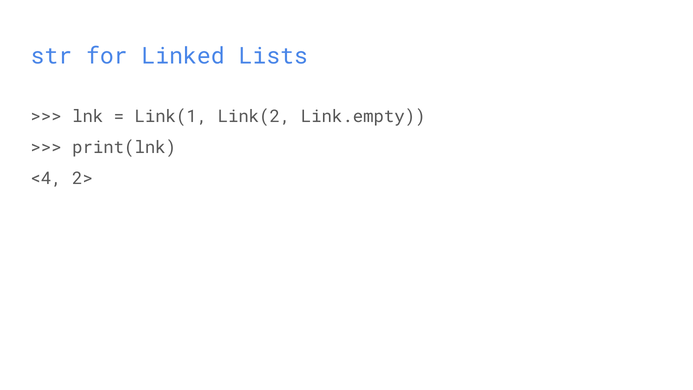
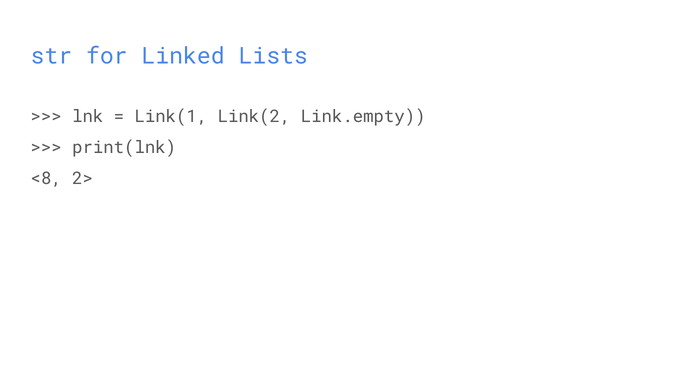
<4: <4 -> <8
